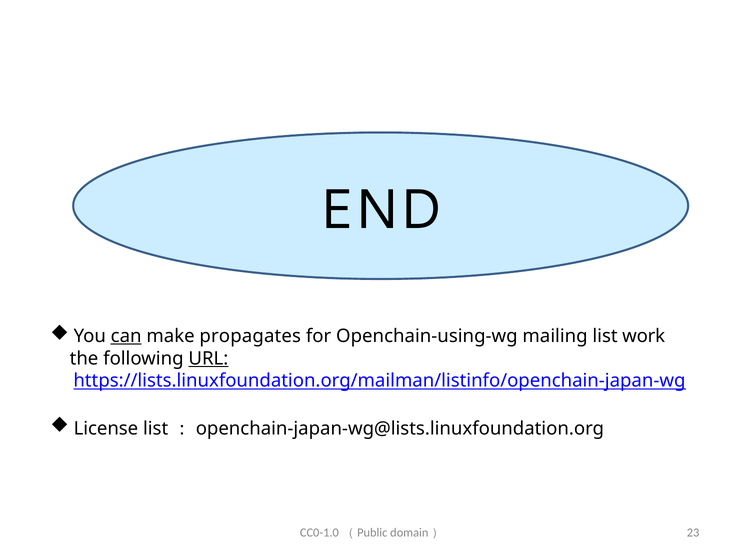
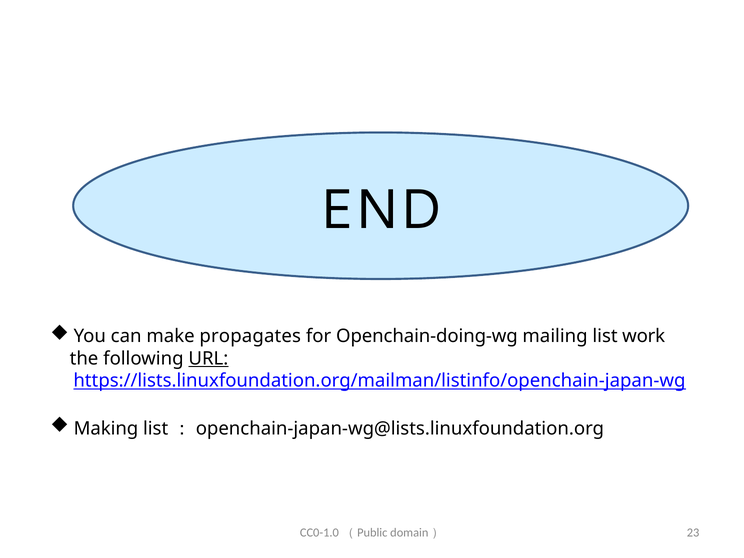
can underline: present -> none
Openchain-using-wg: Openchain-using-wg -> Openchain-doing-wg
License: License -> Making
